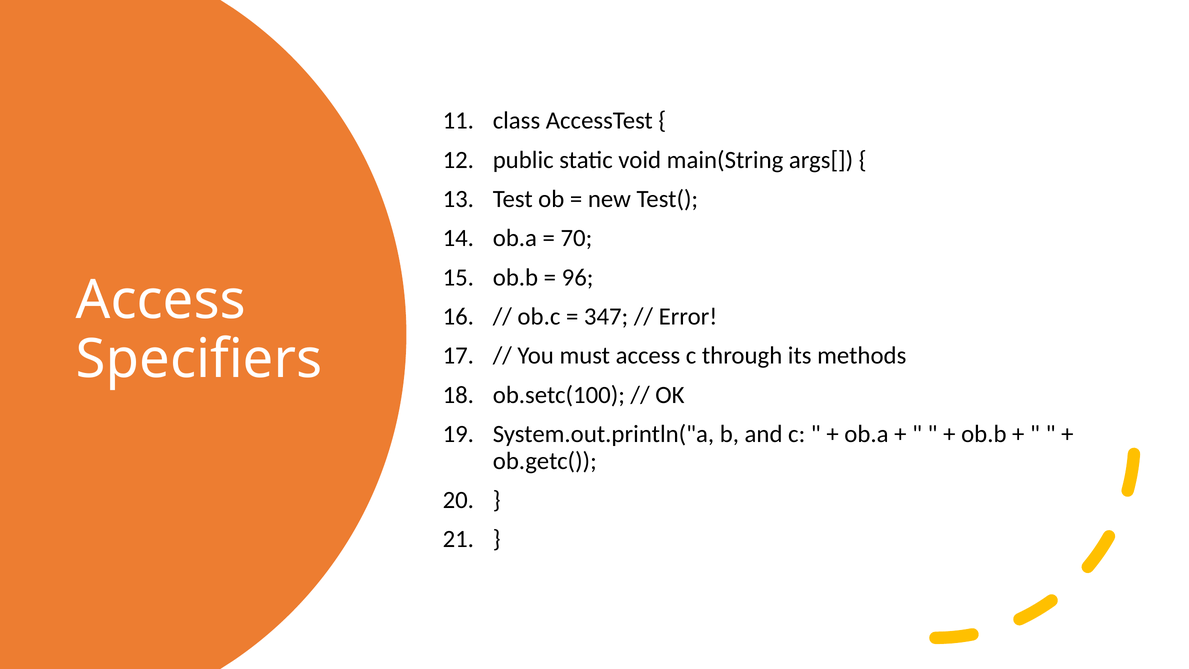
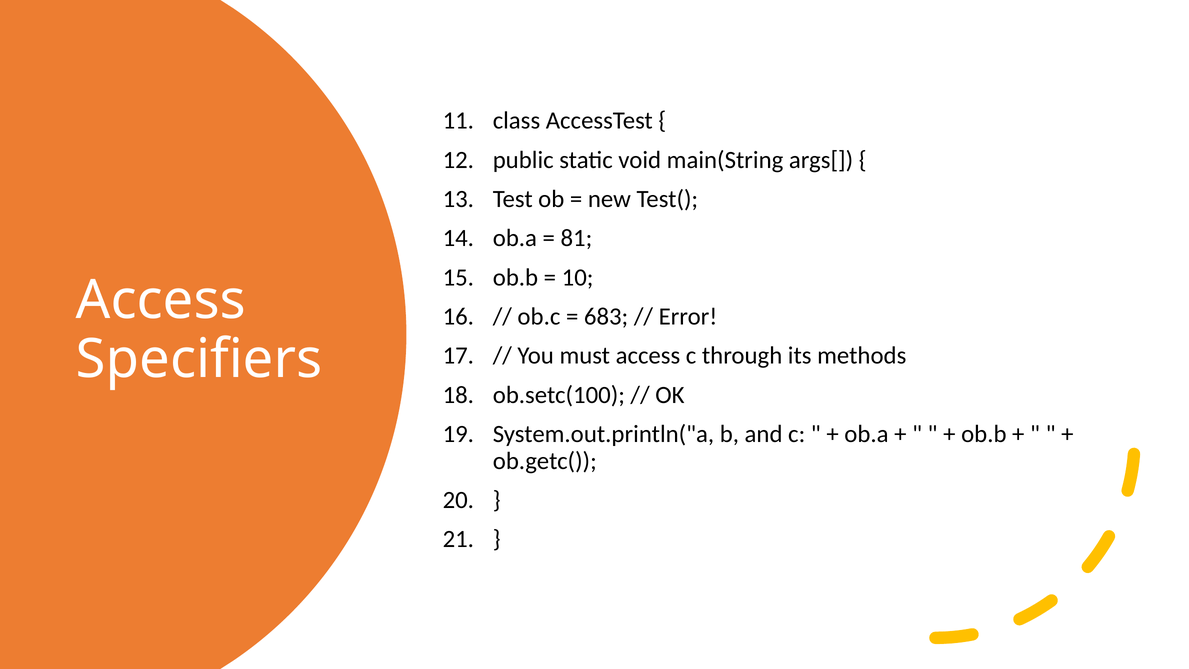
70: 70 -> 81
96: 96 -> 10
347: 347 -> 683
